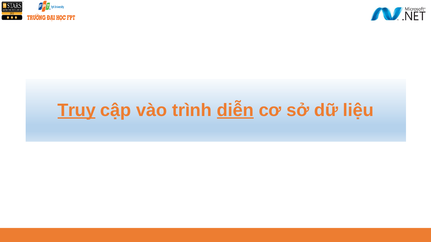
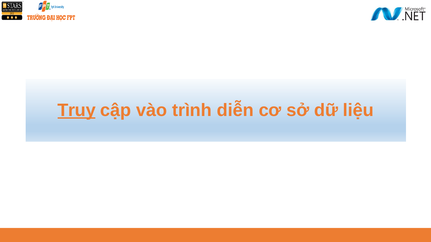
diễn underline: present -> none
